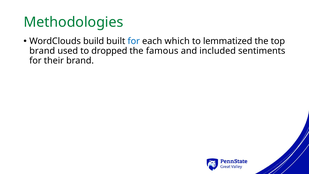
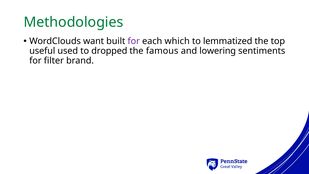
build: build -> want
for at (134, 41) colour: blue -> purple
brand at (42, 51): brand -> useful
included: included -> lowering
their: their -> filter
